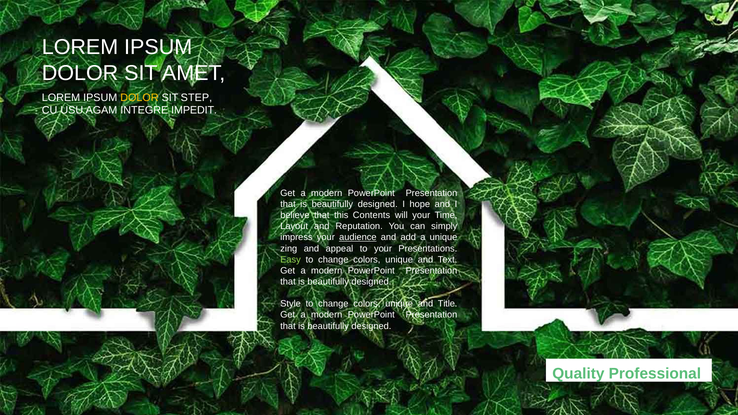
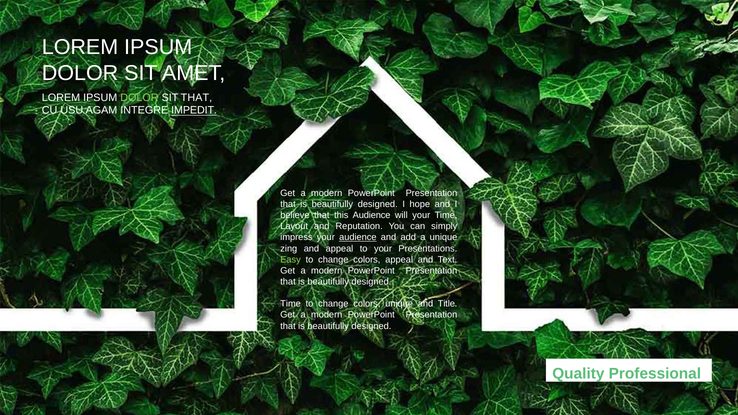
DOLOR at (139, 98) colour: yellow -> light green
SIT STEP: STEP -> THAT
IMPEDIT underline: none -> present
this Contents: Contents -> Audience
unique at (399, 260): unique -> appeal
Style at (291, 304): Style -> Time
